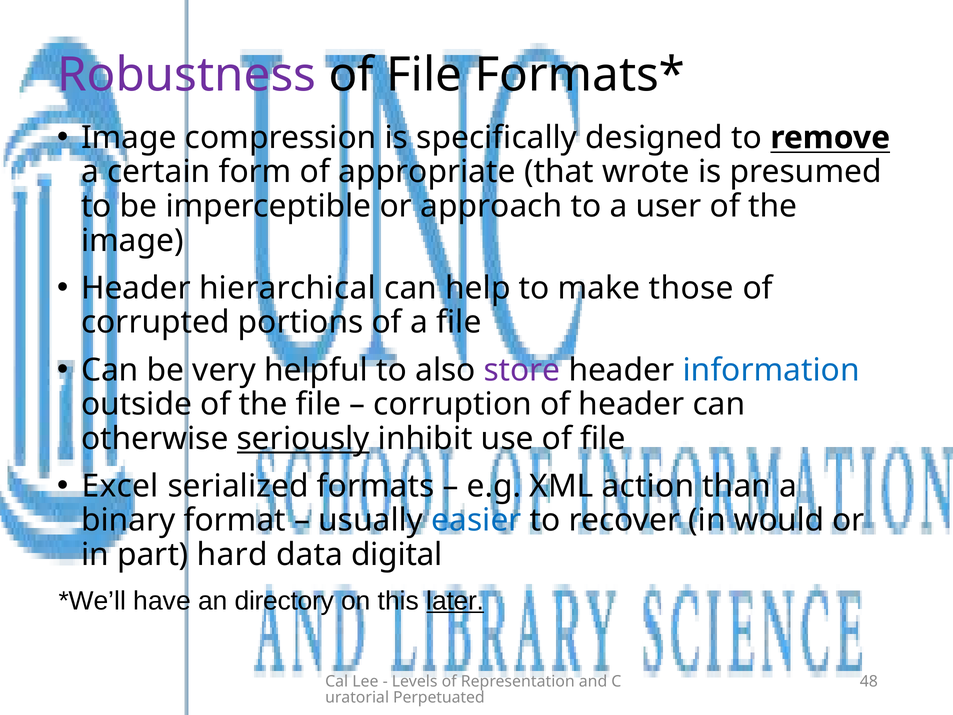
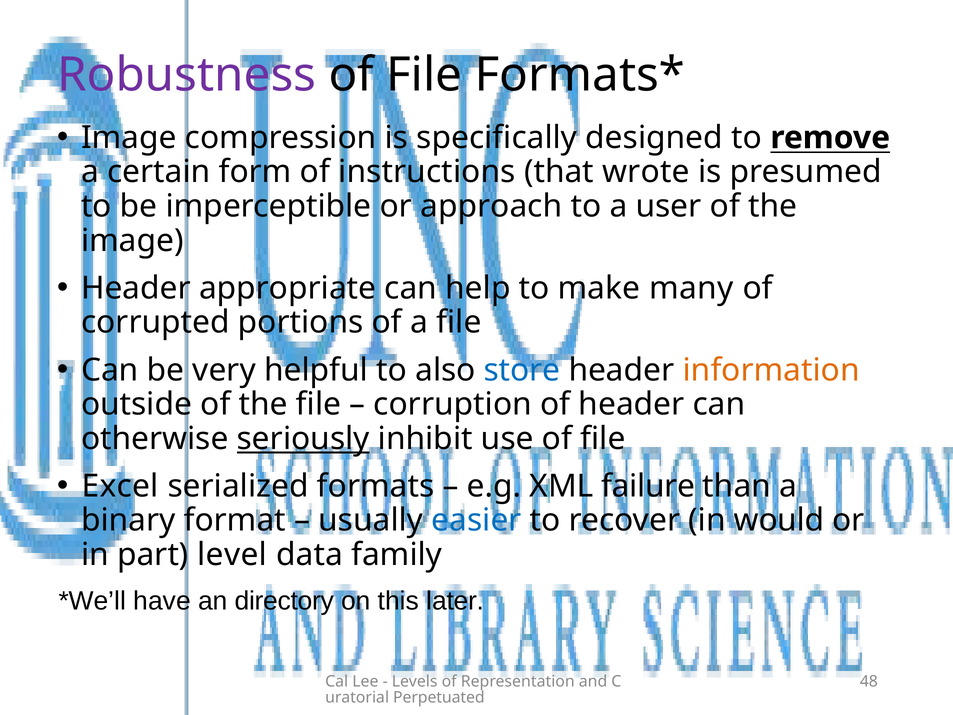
appropriate: appropriate -> instructions
hierarchical: hierarchical -> appropriate
those: those -> many
store colour: purple -> blue
information colour: blue -> orange
action: action -> failure
hard: hard -> level
digital: digital -> family
later underline: present -> none
